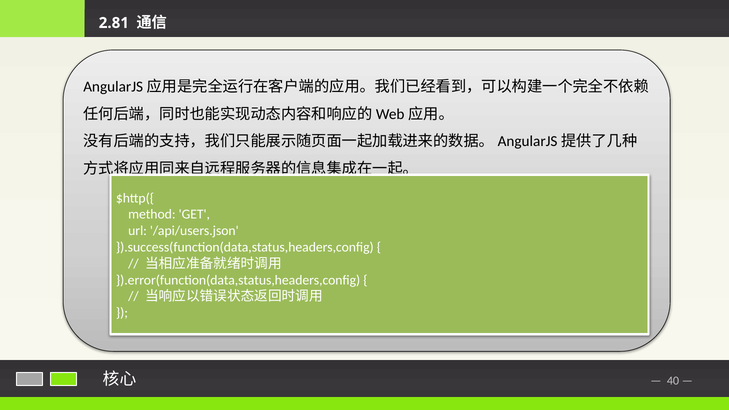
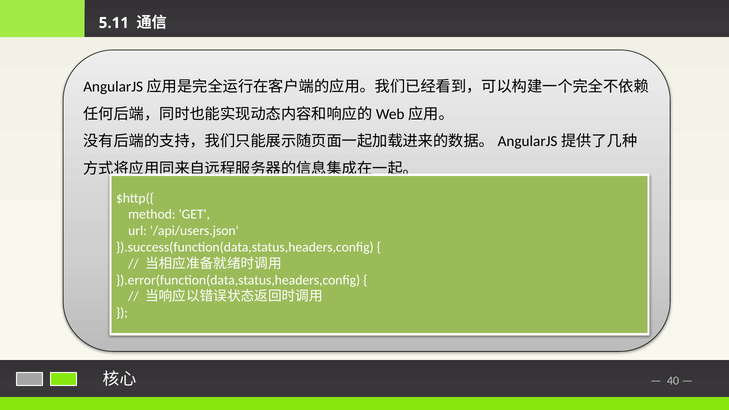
2.81: 2.81 -> 5.11
